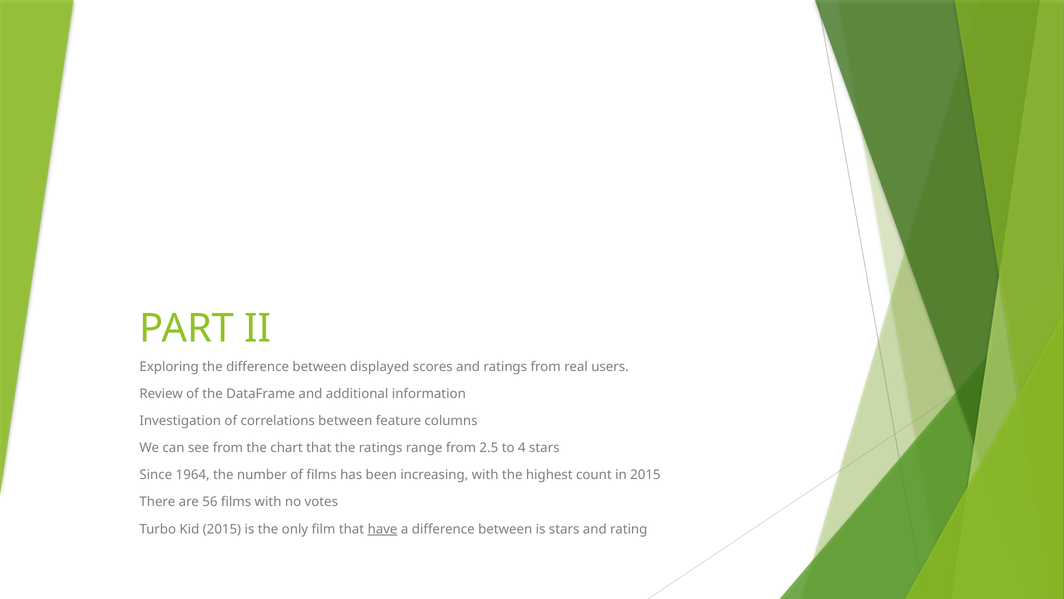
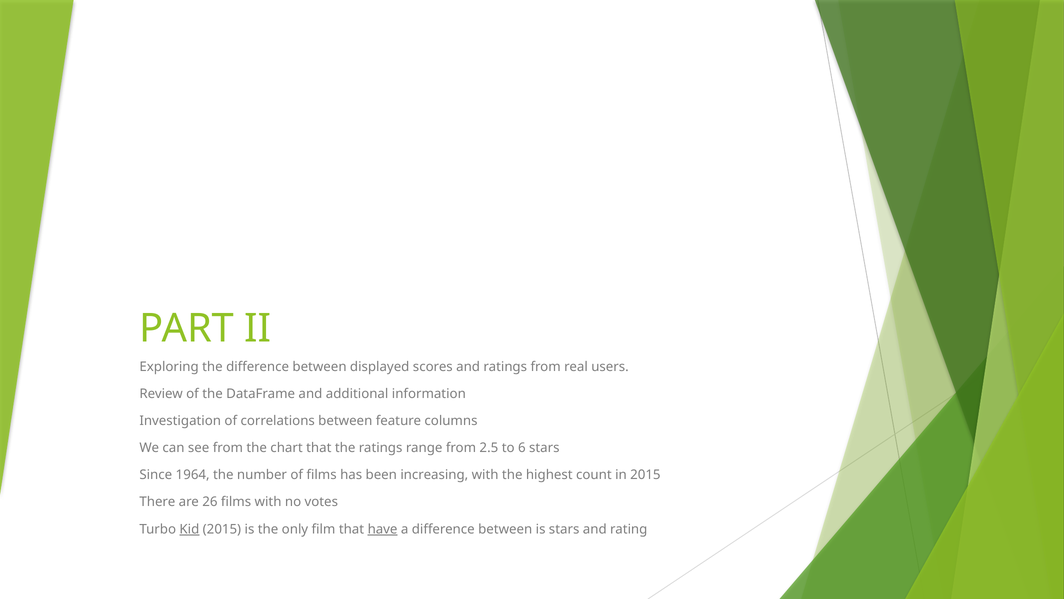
4: 4 -> 6
56: 56 -> 26
Kid underline: none -> present
